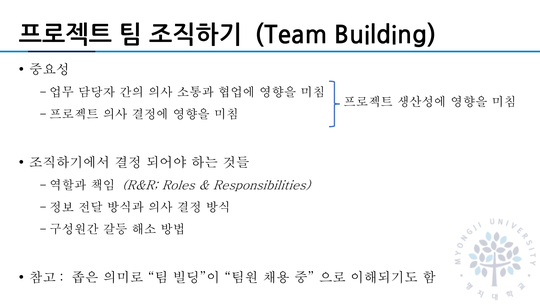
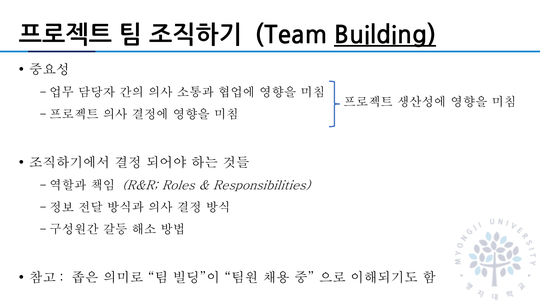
Building underline: none -> present
